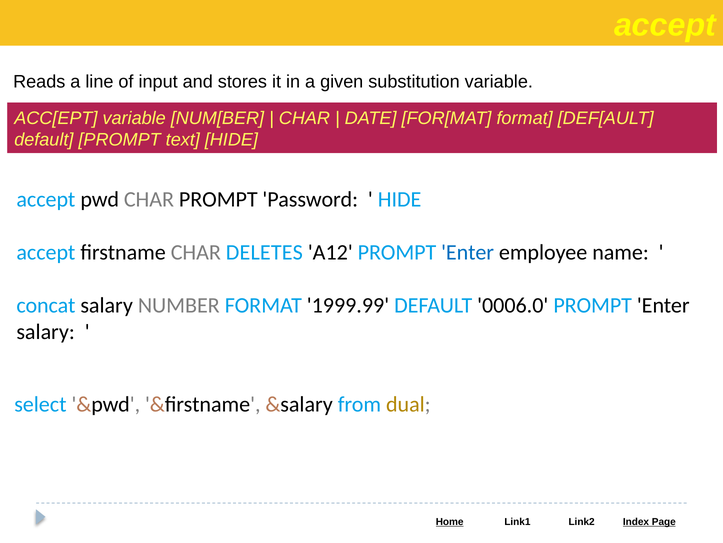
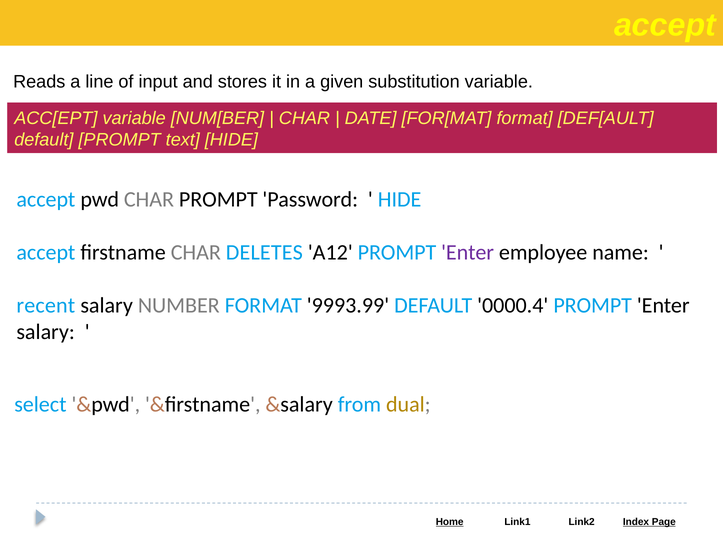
Enter at (468, 252) colour: blue -> purple
concat: concat -> recent
1999.99: 1999.99 -> 9993.99
0006.0: 0006.0 -> 0000.4
